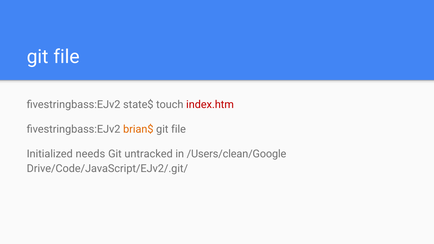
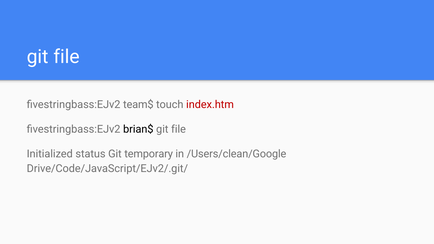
state$: state$ -> team$
brian$ colour: orange -> black
needs: needs -> status
untracked: untracked -> temporary
